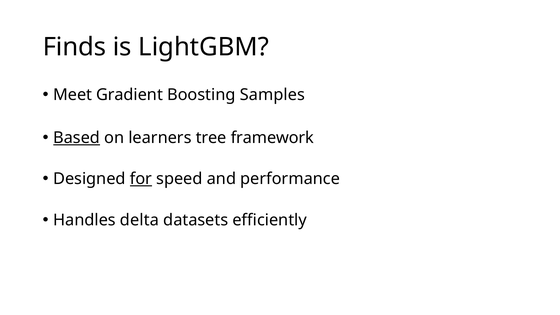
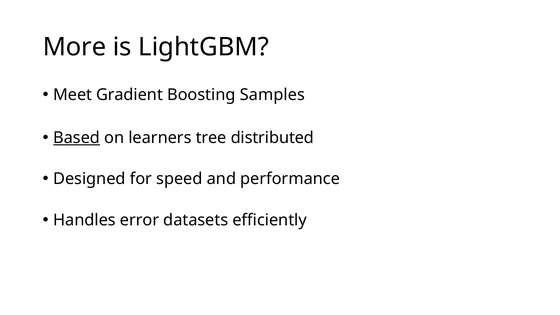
Finds: Finds -> More
framework: framework -> distributed
for underline: present -> none
delta: delta -> error
